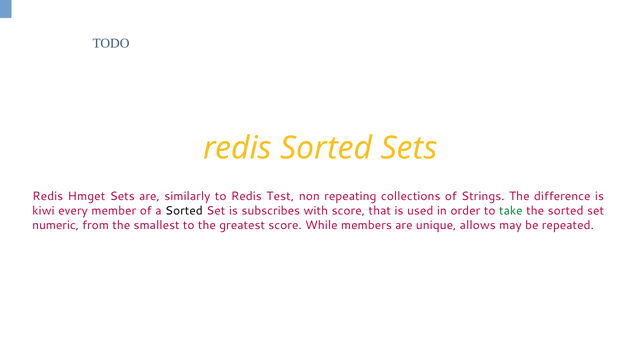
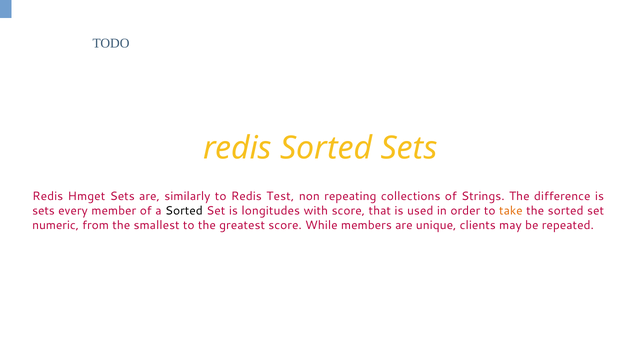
kiwi at (43, 211): kiwi -> sets
subscribes: subscribes -> longitudes
take colour: green -> orange
allows: allows -> clients
